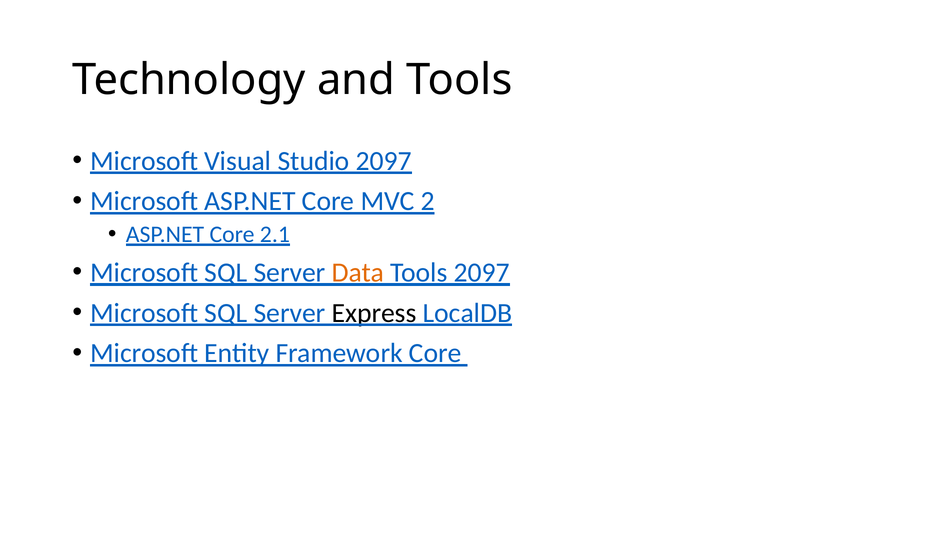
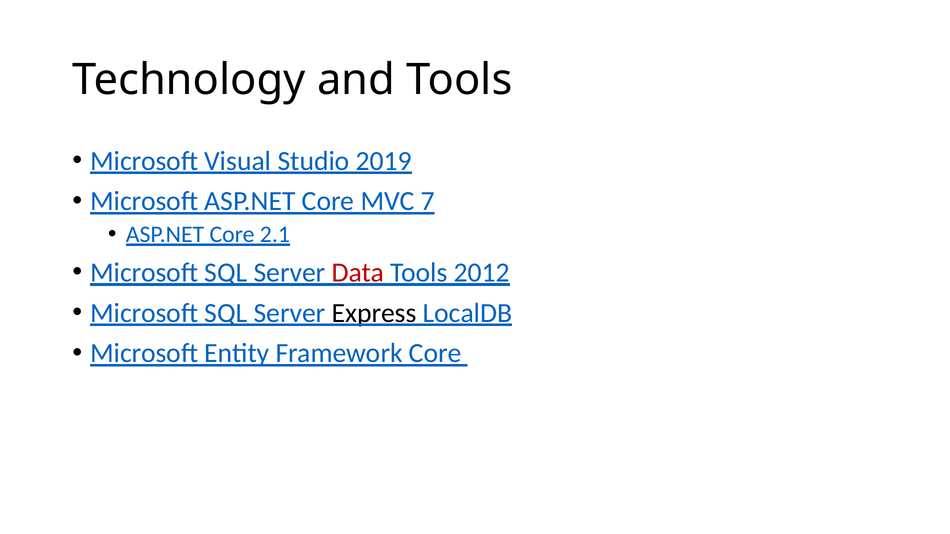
Studio 2097: 2097 -> 2019
2: 2 -> 7
Data colour: orange -> red
Tools 2097: 2097 -> 2012
